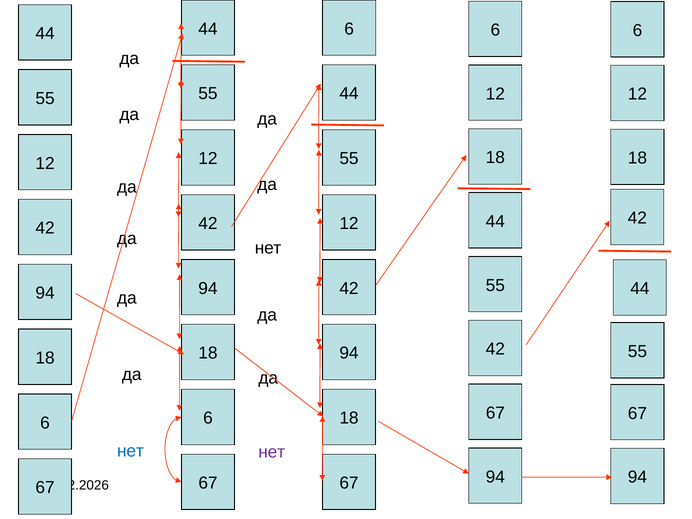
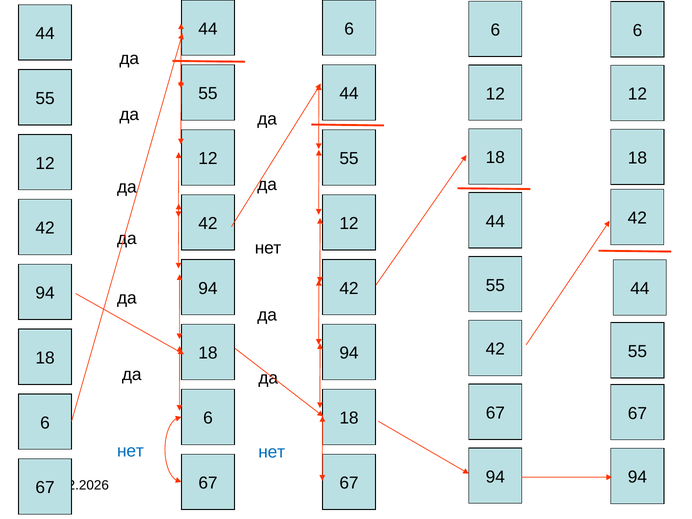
нет at (272, 452) colour: purple -> blue
